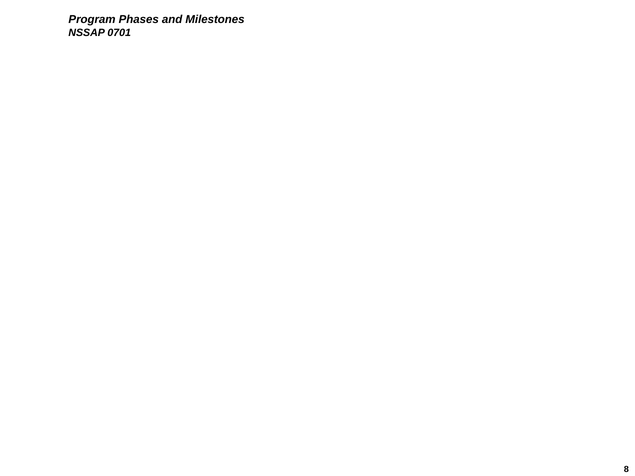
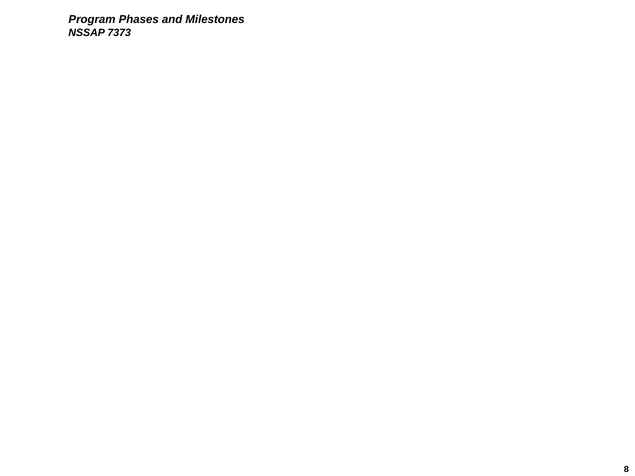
0701: 0701 -> 7373
